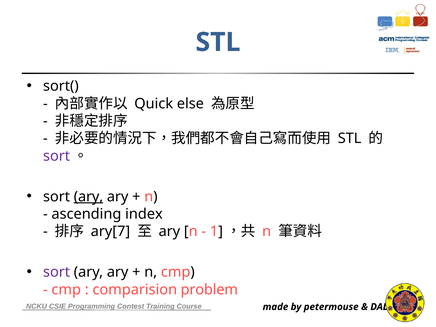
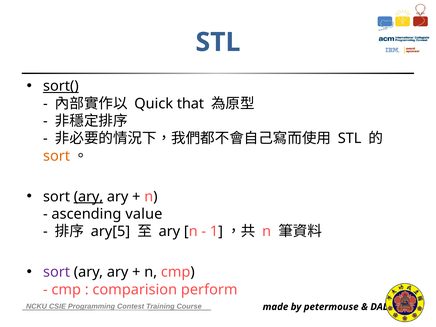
sort( underline: none -> present
else: else -> that
sort at (57, 156) colour: purple -> orange
index: index -> value
ary[7: ary[7 -> ary[5
problem: problem -> perform
